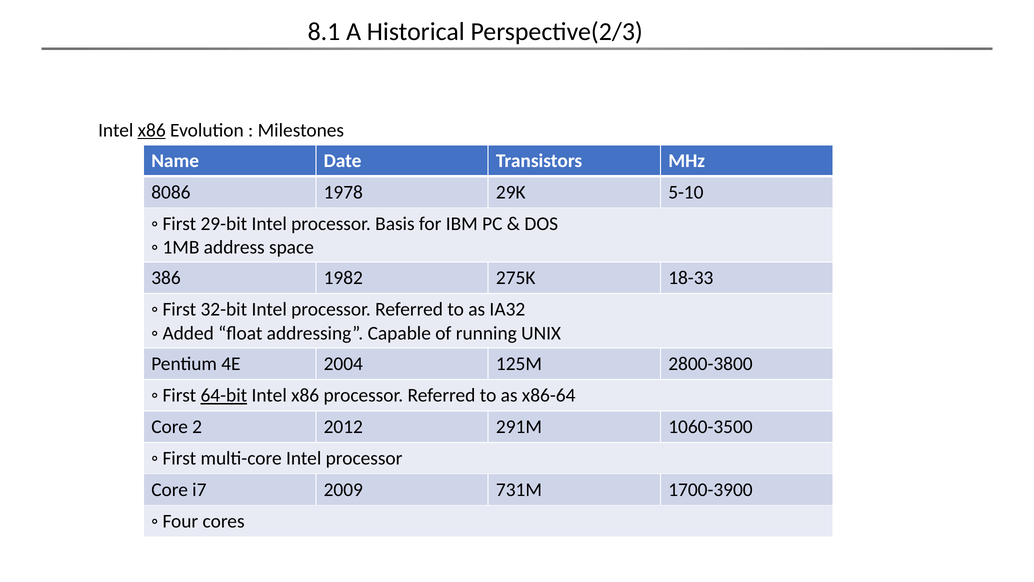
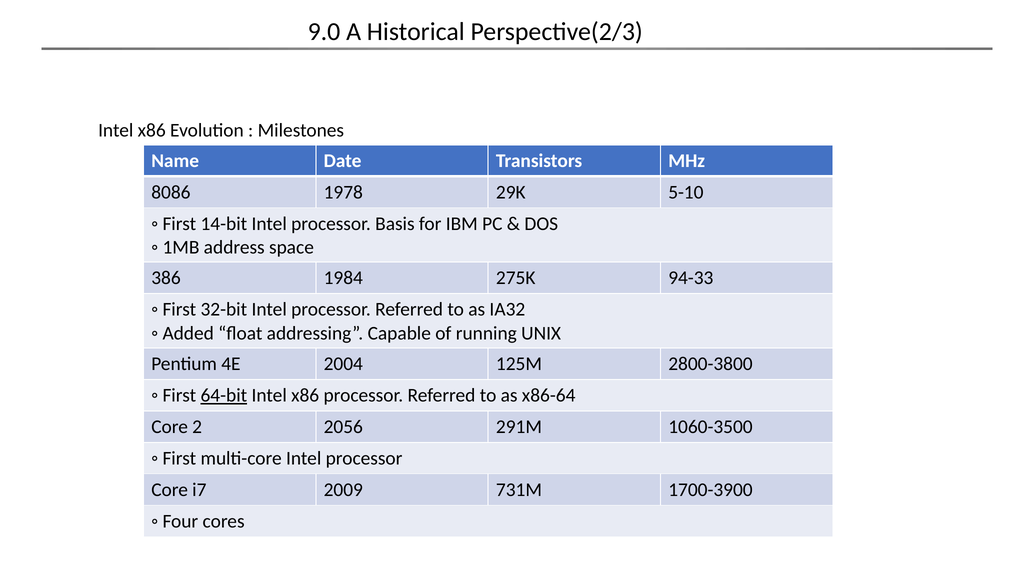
8.1: 8.1 -> 9.0
x86 at (152, 130) underline: present -> none
29-bit: 29-bit -> 14-bit
1982: 1982 -> 1984
18-33: 18-33 -> 94-33
2012: 2012 -> 2056
